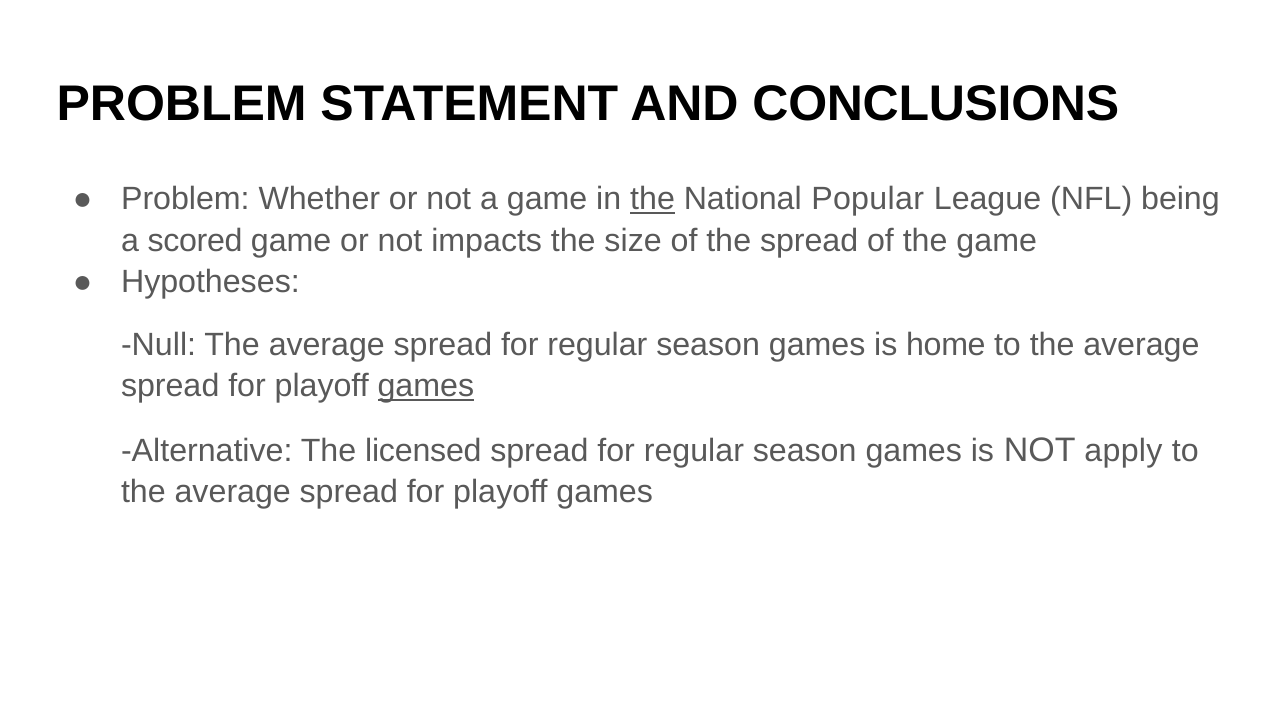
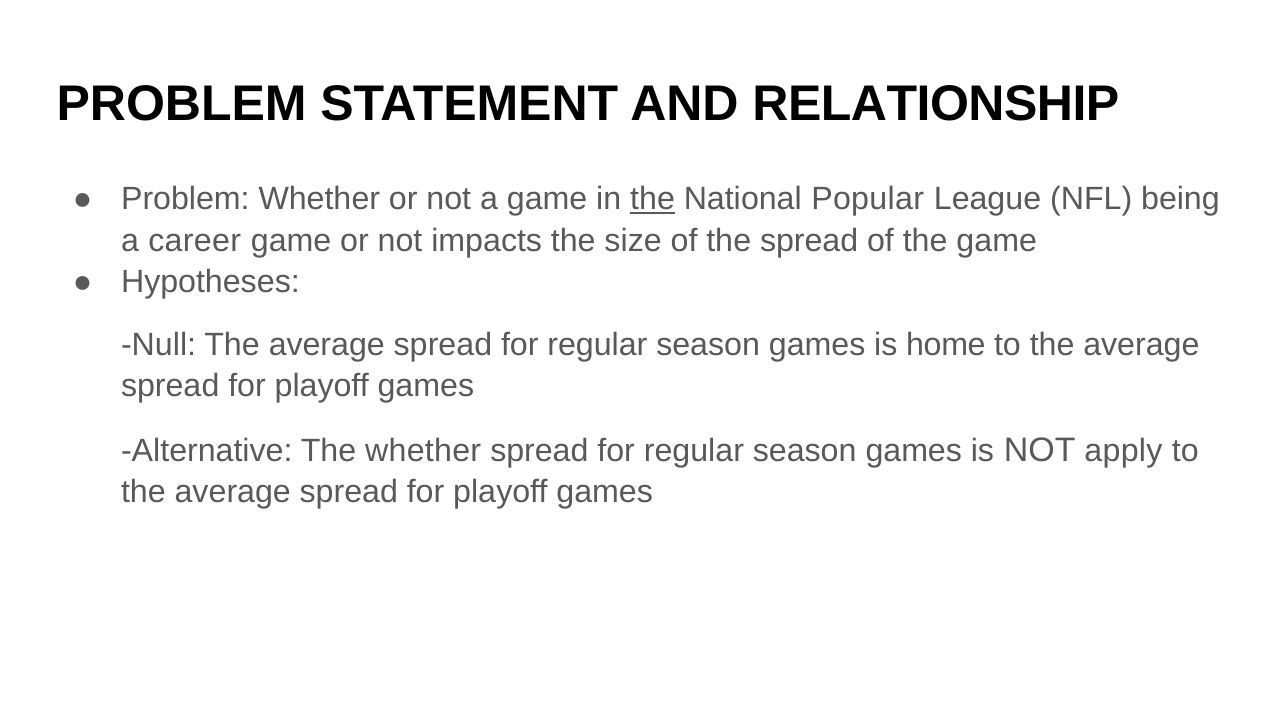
CONCLUSIONS: CONCLUSIONS -> RELATIONSHIP
scored: scored -> career
games at (426, 386) underline: present -> none
The licensed: licensed -> whether
